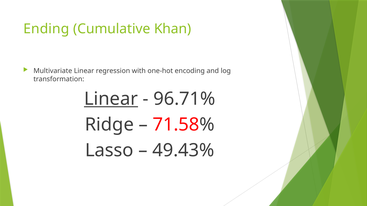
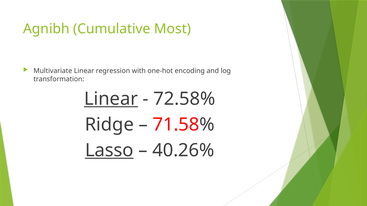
Ending: Ending -> Agnibh
Khan: Khan -> Most
96.71%: 96.71% -> 72.58%
Lasso underline: none -> present
49.43%: 49.43% -> 40.26%
